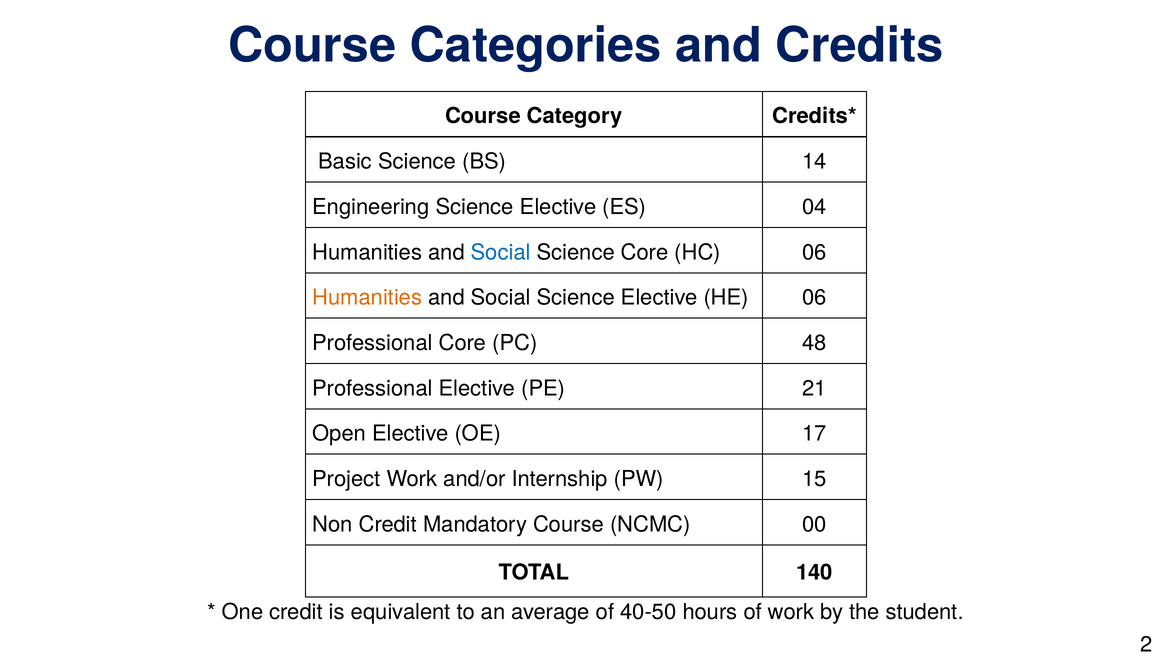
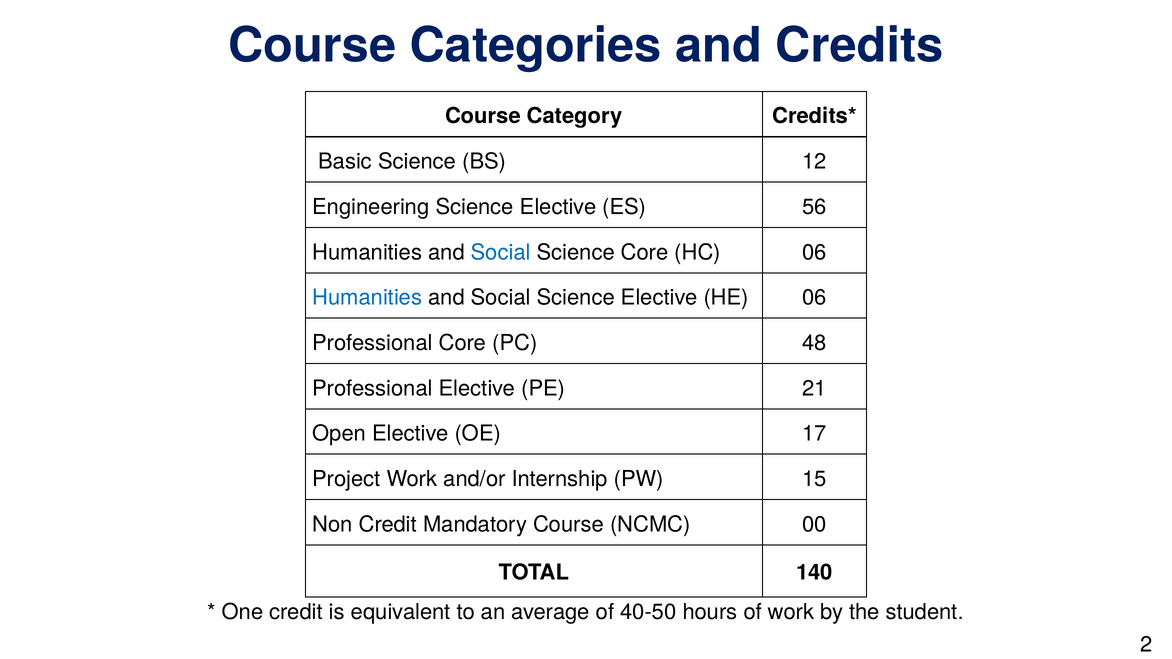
14: 14 -> 12
04: 04 -> 56
Humanities at (367, 298) colour: orange -> blue
